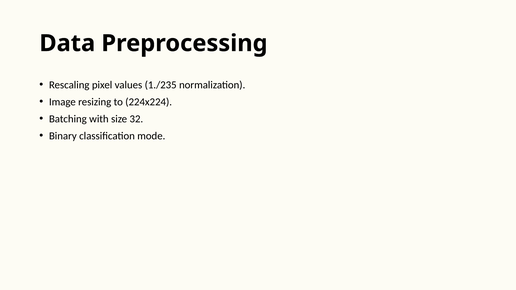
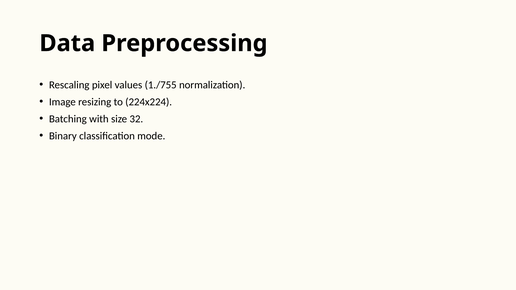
1./235: 1./235 -> 1./755
